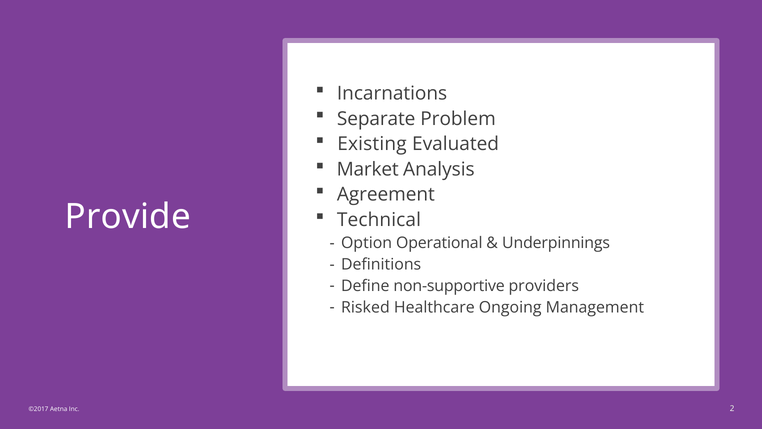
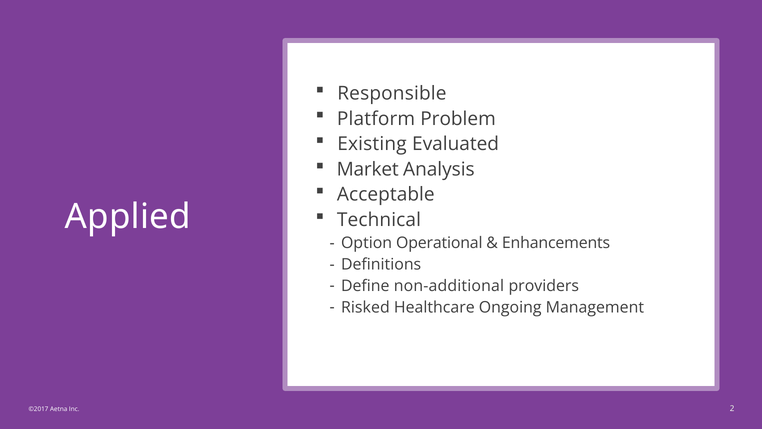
Incarnations: Incarnations -> Responsible
Separate: Separate -> Platform
Agreement: Agreement -> Acceptable
Provide: Provide -> Applied
Underpinnings: Underpinnings -> Enhancements
non-supportive: non-supportive -> non-additional
